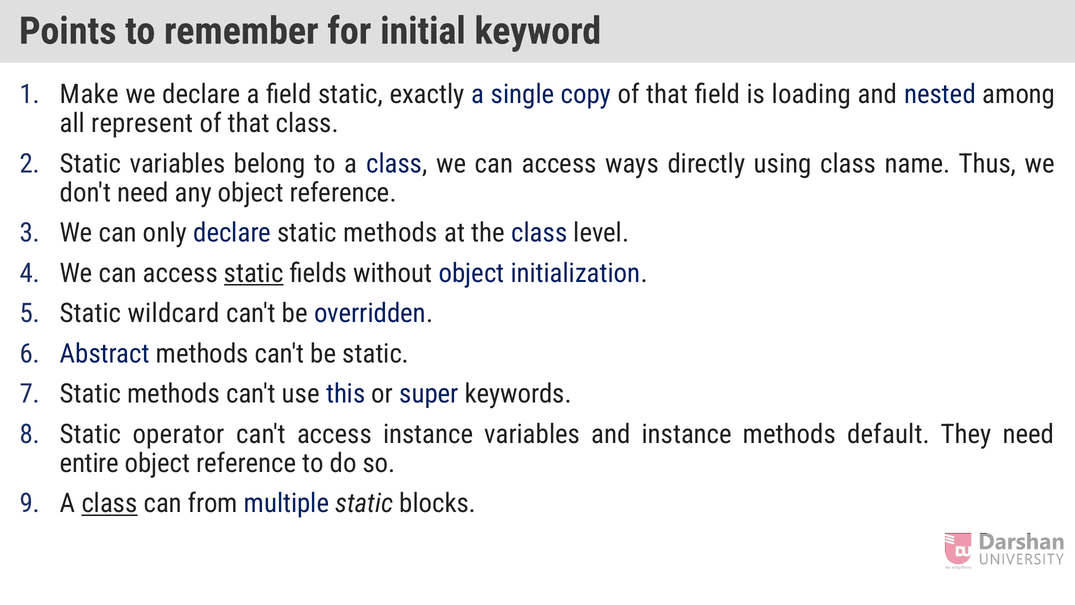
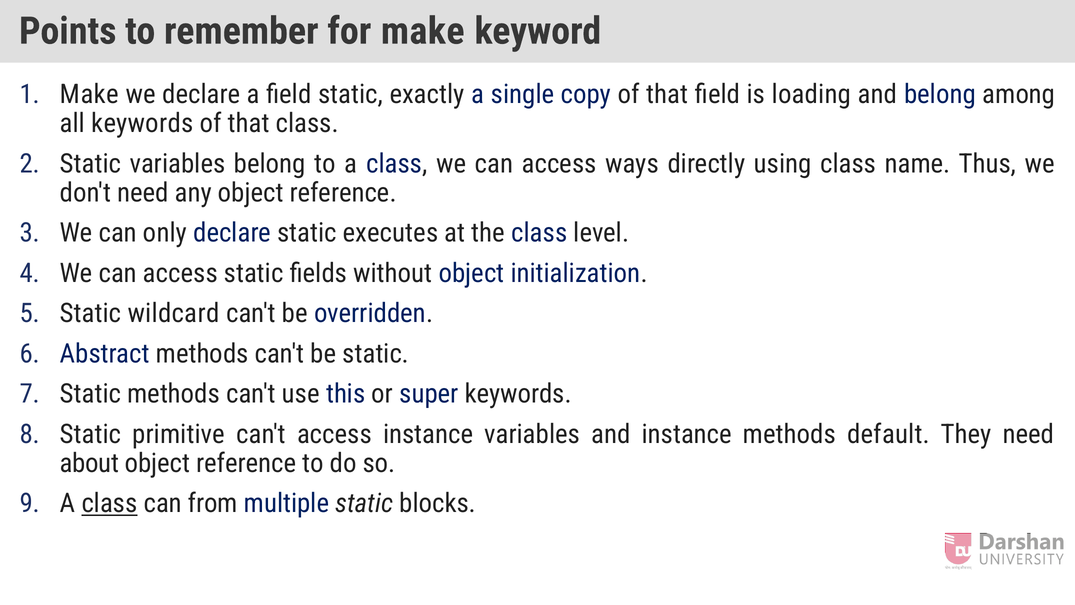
for initial: initial -> make
and nested: nested -> belong
all represent: represent -> keywords
declare static methods: methods -> executes
static at (254, 273) underline: present -> none
operator: operator -> primitive
entire: entire -> about
